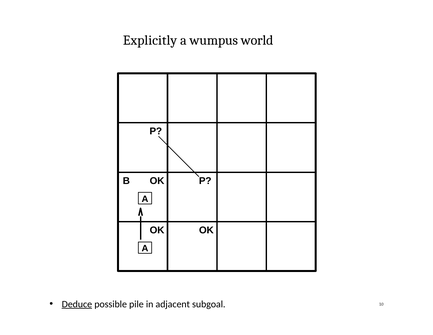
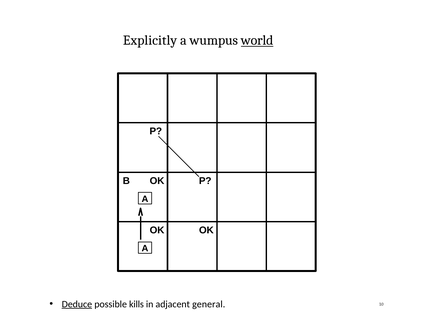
world underline: none -> present
pile: pile -> kills
subgoal: subgoal -> general
